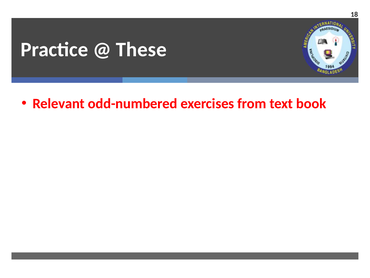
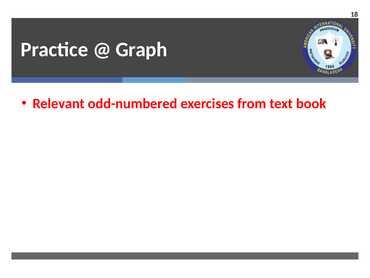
These: These -> Graph
